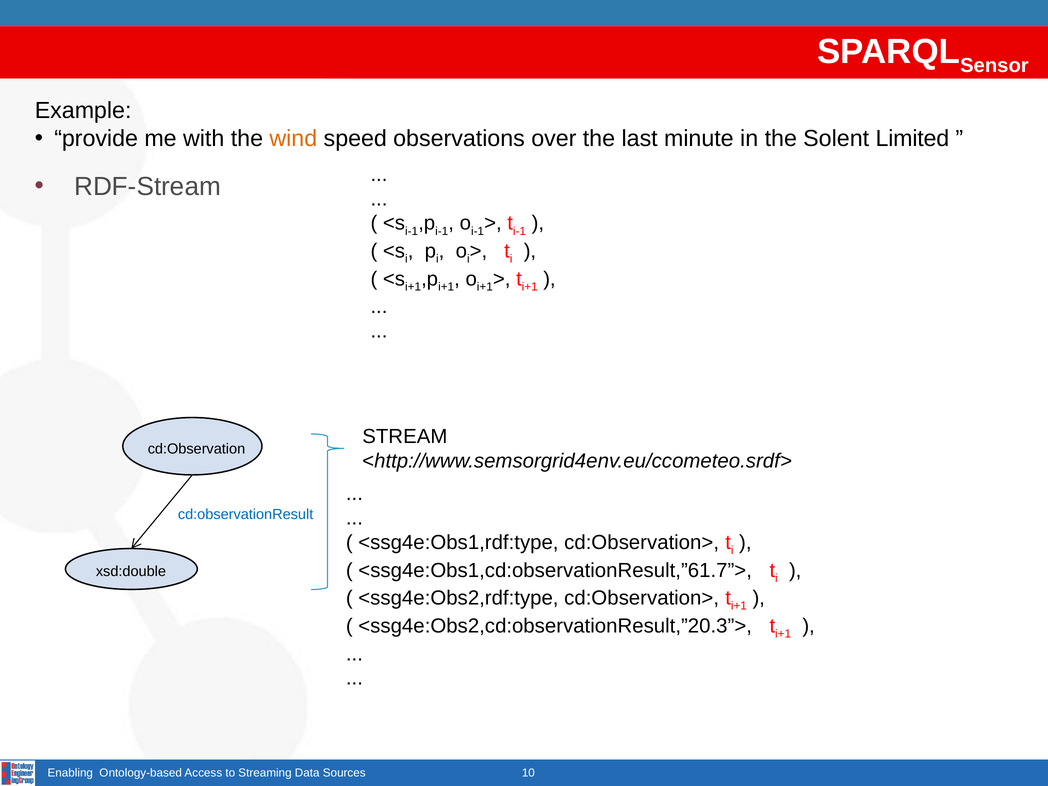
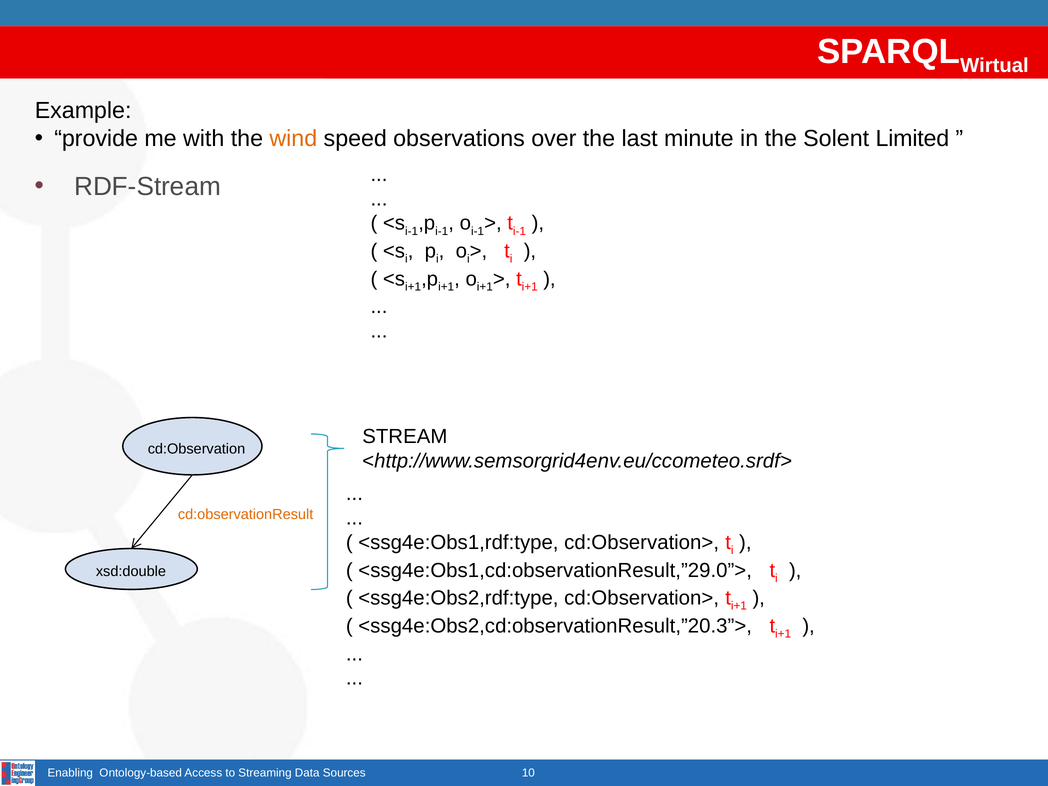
Sensor: Sensor -> Wirtual
cd:observationResult colour: blue -> orange
<ssg4e:Obs1,cd:observationResult,”61.7”>: <ssg4e:Obs1,cd:observationResult,”61.7”> -> <ssg4e:Obs1,cd:observationResult,”29.0”>
